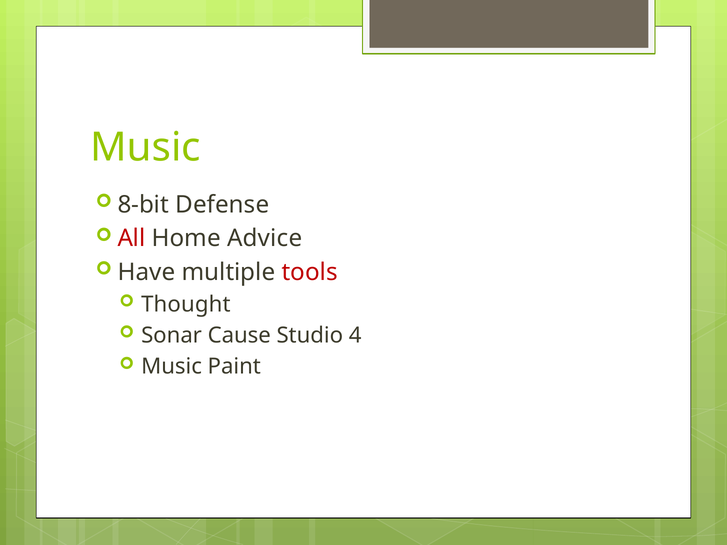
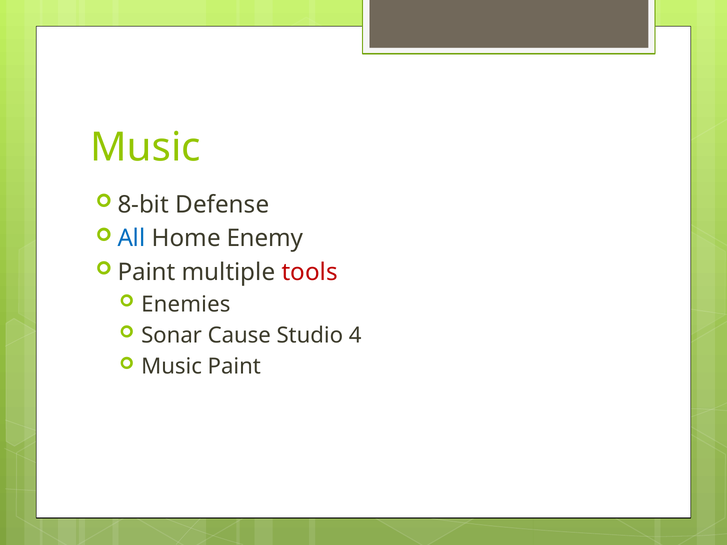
All colour: red -> blue
Advice: Advice -> Enemy
Have at (146, 272): Have -> Paint
Thought: Thought -> Enemies
